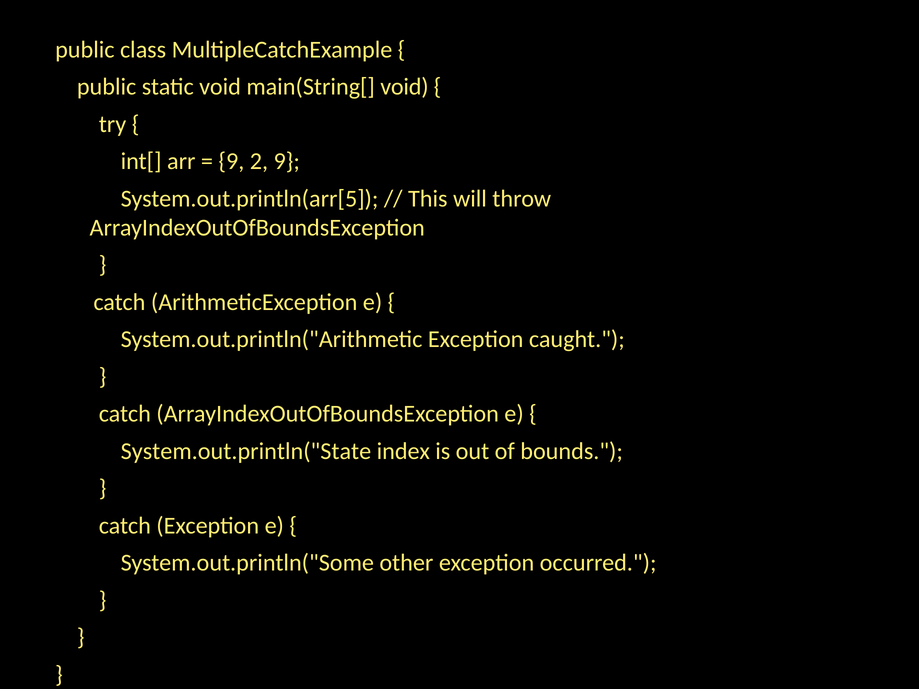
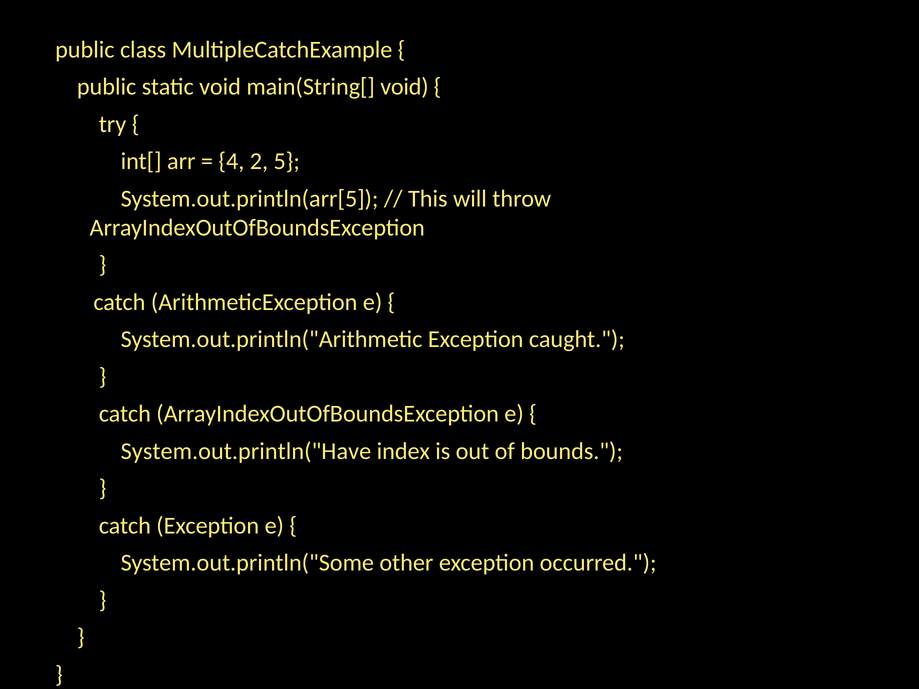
9 at (231, 161): 9 -> 4
2 9: 9 -> 5
System.out.println("State: System.out.println("State -> System.out.println("Have
